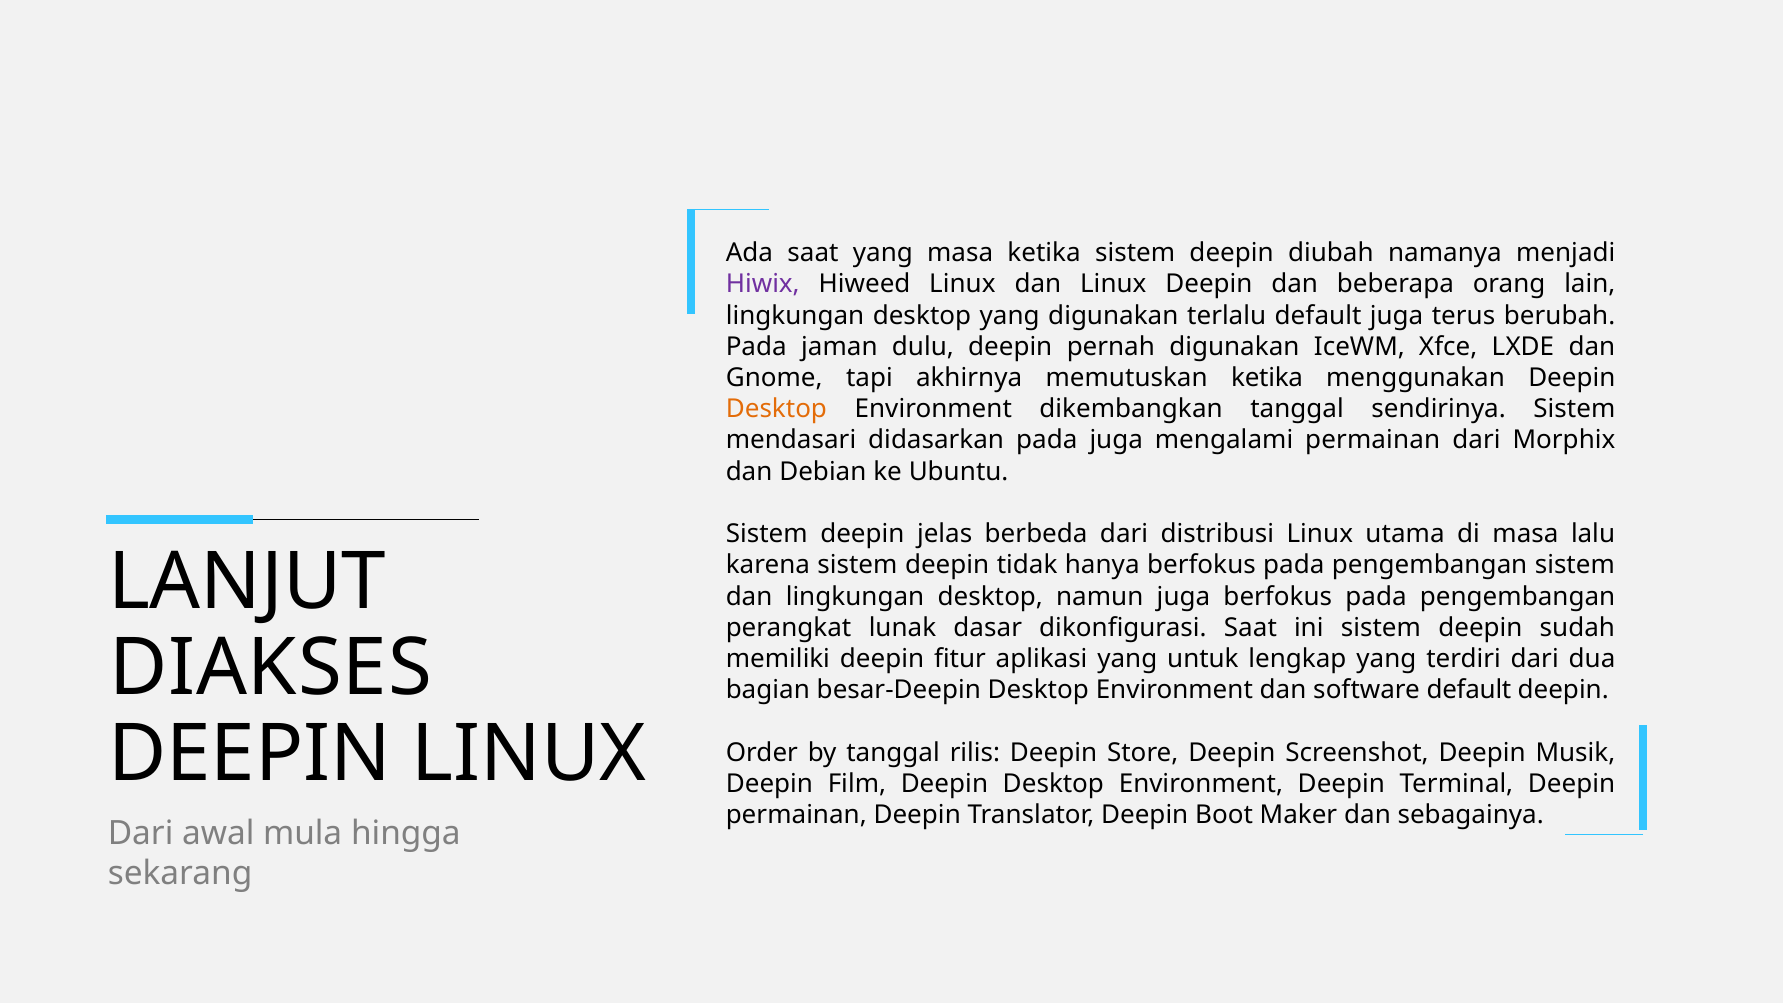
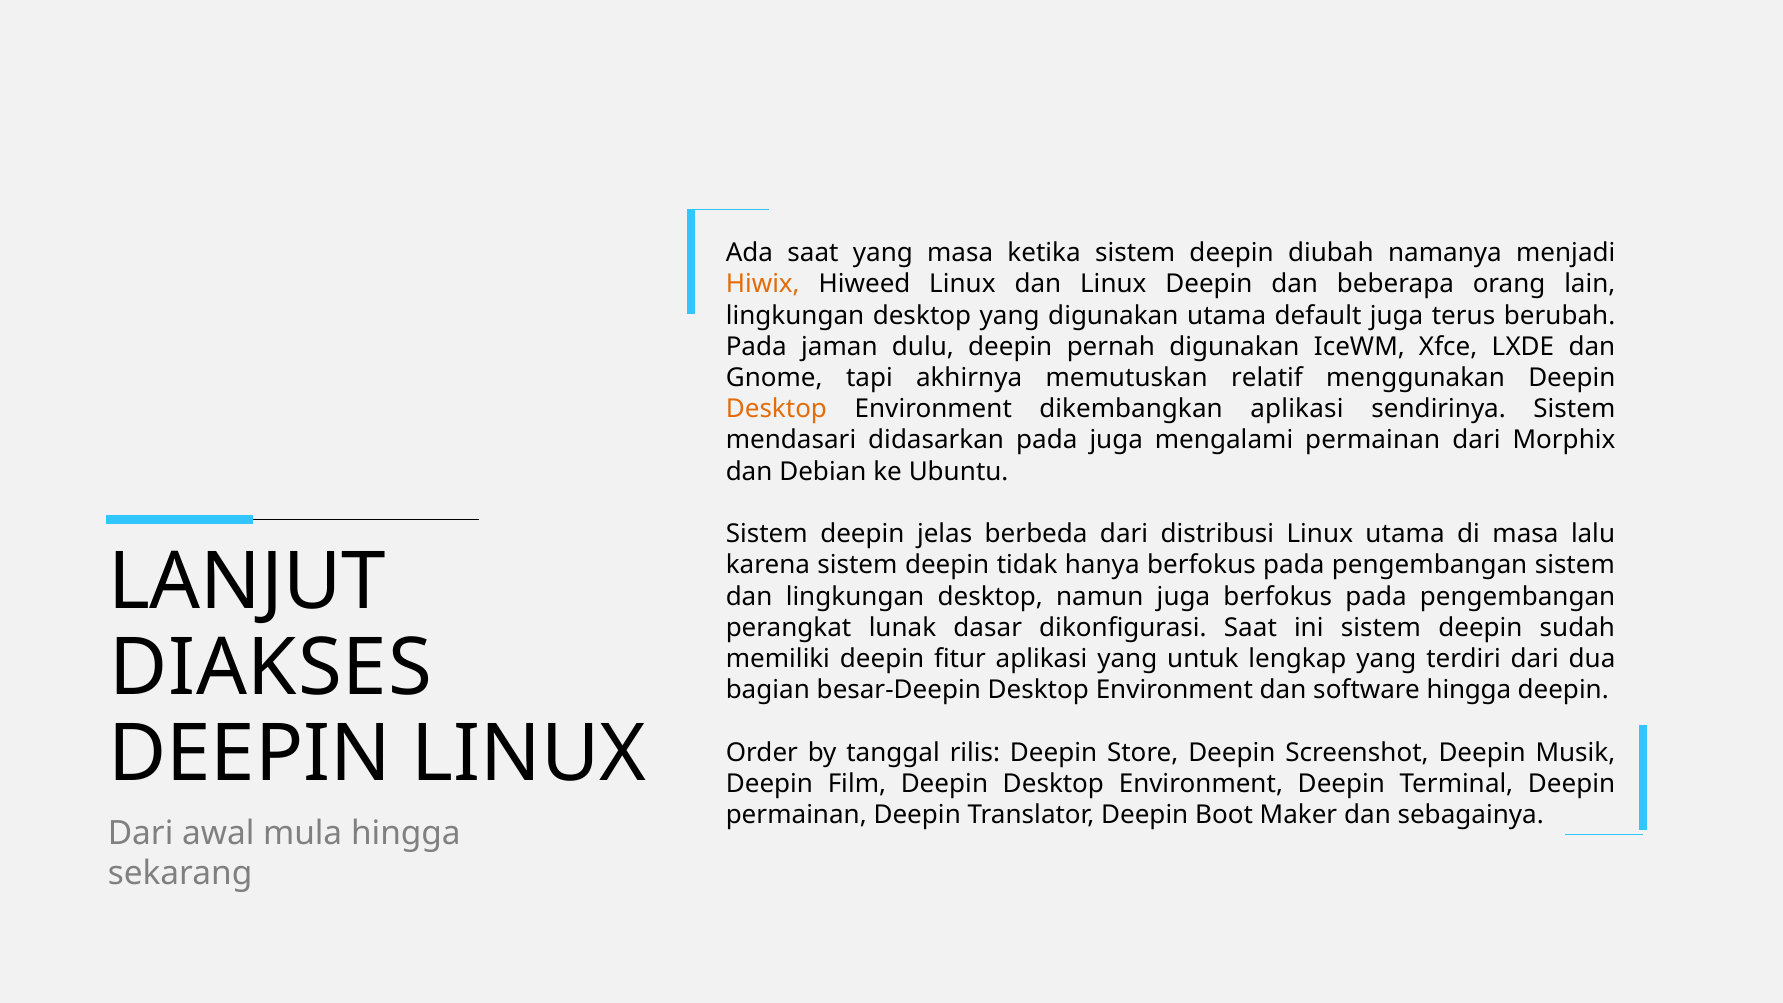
Hiwix colour: purple -> orange
digunakan terlalu: terlalu -> utama
memutuskan ketika: ketika -> relatif
dikembangkan tanggal: tanggal -> aplikasi
software default: default -> hingga
